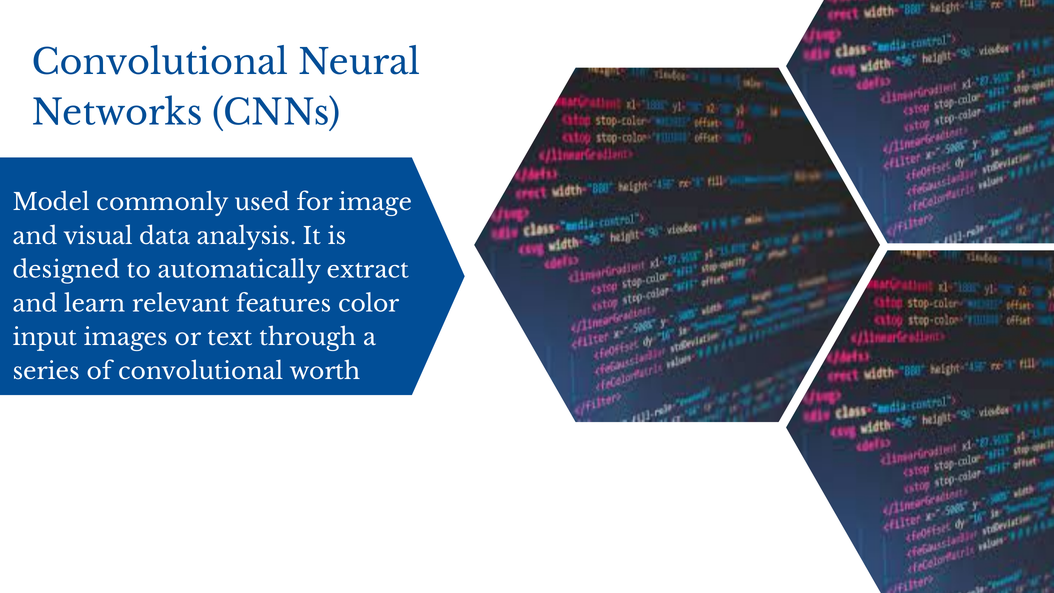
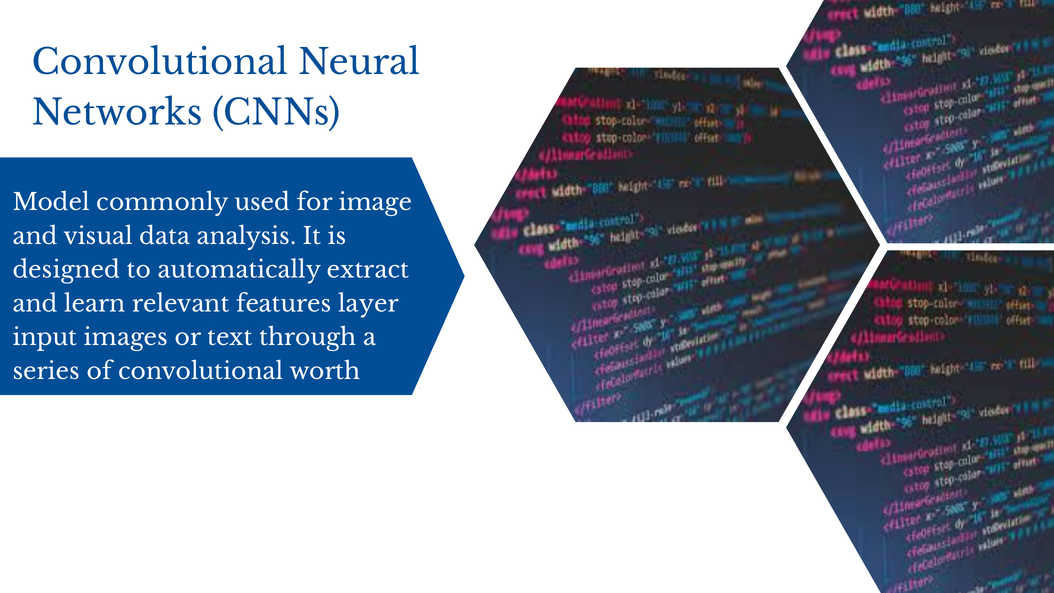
color: color -> layer
